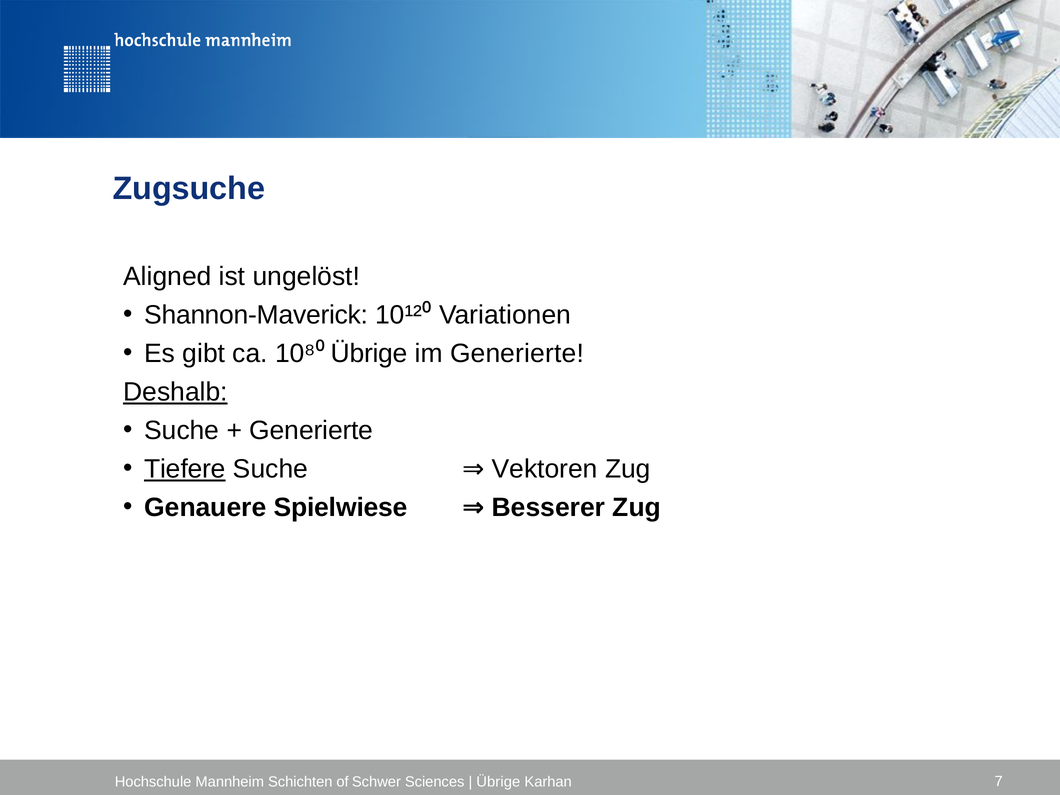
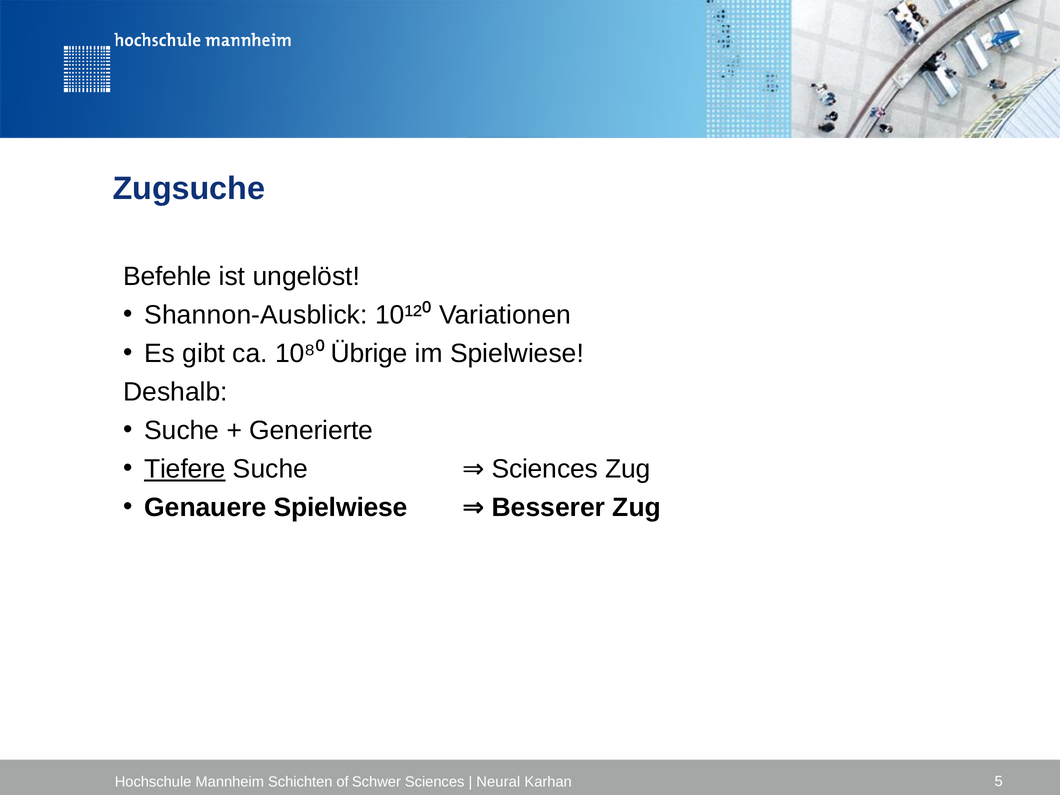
Aligned: Aligned -> Befehle
Shannon-Maverick: Shannon-Maverick -> Shannon-Ausblick
im Generierte: Generierte -> Spielwiese
Deshalb underline: present -> none
Suche Vektoren: Vektoren -> Sciences
Übrige at (498, 782): Übrige -> Neural
7: 7 -> 5
